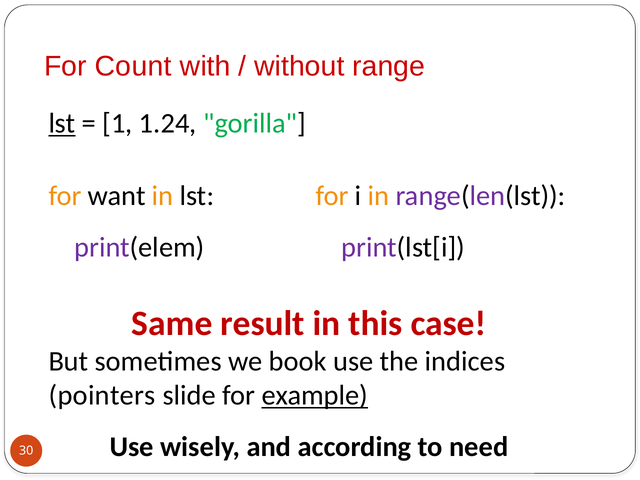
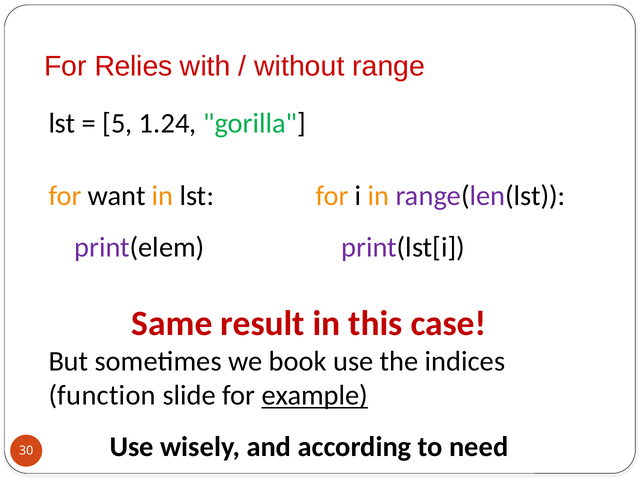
Count: Count -> Relies
lst at (62, 124) underline: present -> none
1: 1 -> 5
pointers: pointers -> function
